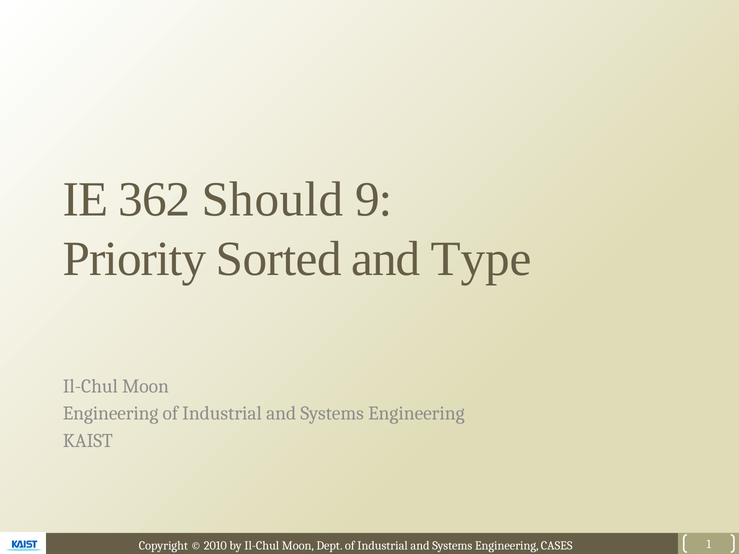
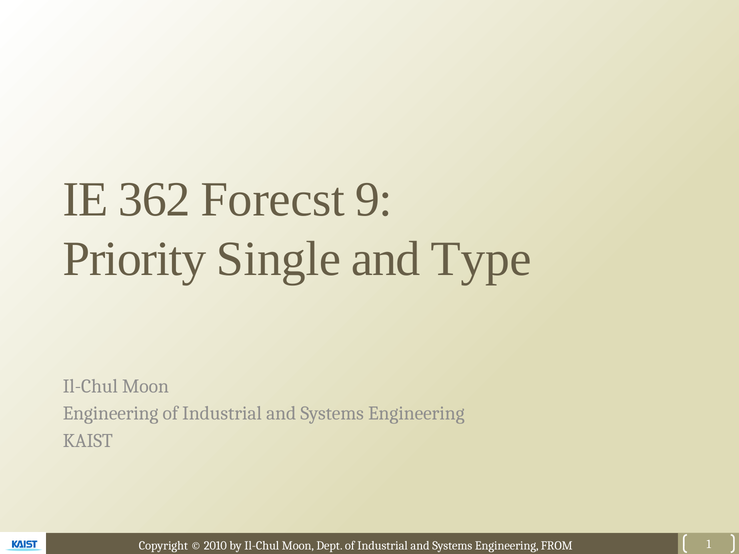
Should: Should -> Forecst
Sorted: Sorted -> Single
CASES: CASES -> FROM
